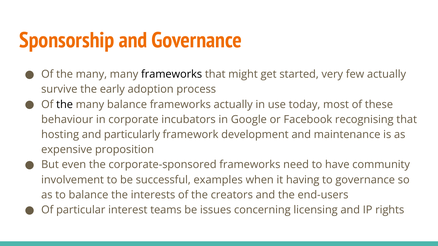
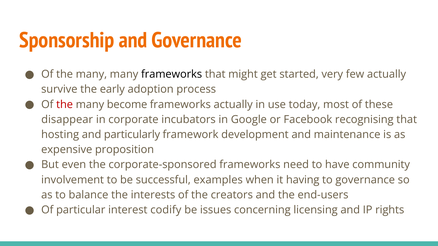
the at (65, 105) colour: black -> red
many balance: balance -> become
behaviour: behaviour -> disappear
teams: teams -> codify
